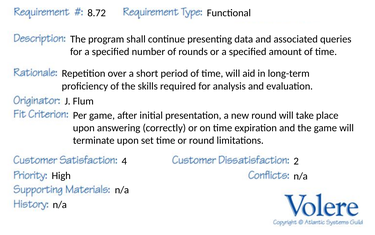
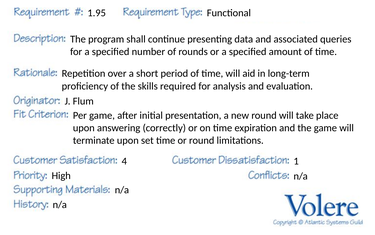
8.72: 8.72 -> 1.95
2: 2 -> 1
